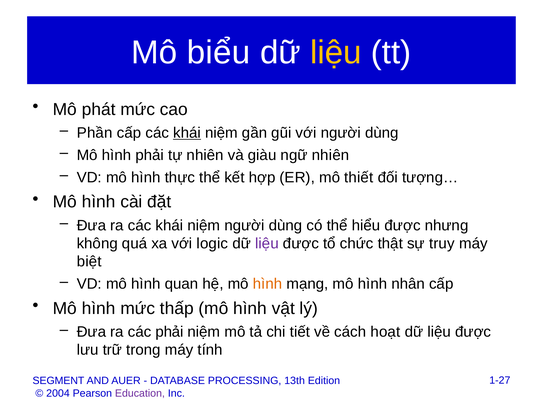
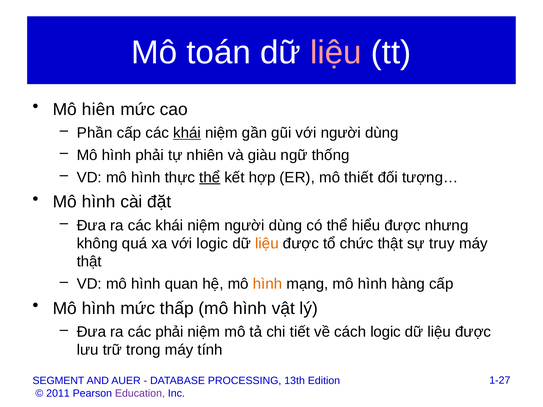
biểu: biểu -> toán
liệu at (336, 53) colour: yellow -> pink
phát: phát -> hiên
ngữ nhiên: nhiên -> thống
thể at (210, 178) underline: none -> present
liệu at (267, 244) colour: purple -> orange
biệt at (89, 262): biệt -> thật
nhân: nhân -> hàng
cách hoạt: hoạt -> logic
2004: 2004 -> 2011
